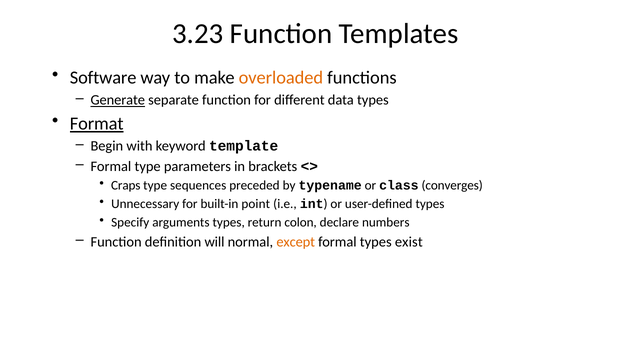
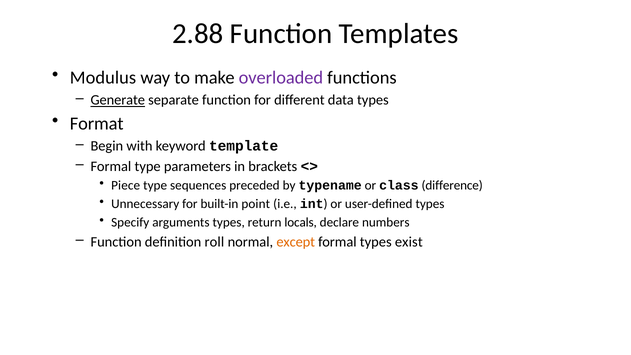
3.23: 3.23 -> 2.88
Software: Software -> Modulus
overloaded colour: orange -> purple
Format underline: present -> none
Craps: Craps -> Piece
converges: converges -> difference
colon: colon -> locals
will: will -> roll
